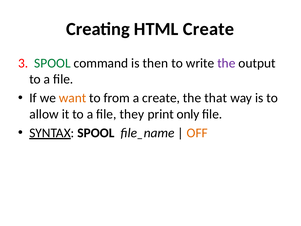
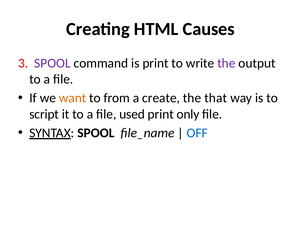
HTML Create: Create -> Causes
SPOOL at (52, 63) colour: green -> purple
is then: then -> print
allow: allow -> script
they: they -> used
OFF colour: orange -> blue
